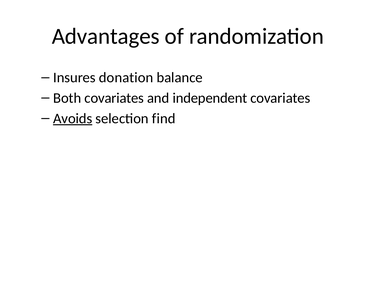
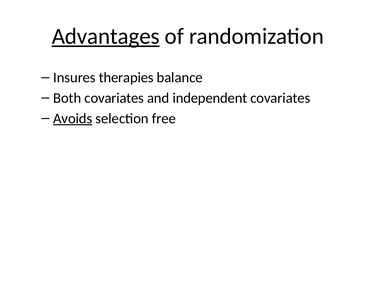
Advantages underline: none -> present
donation: donation -> therapies
find: find -> free
